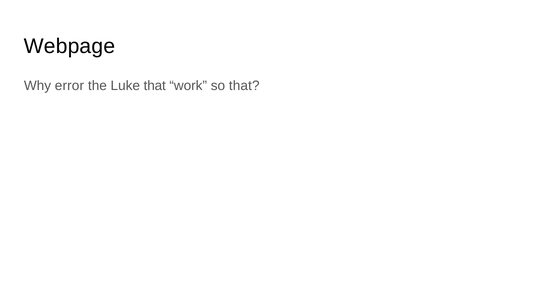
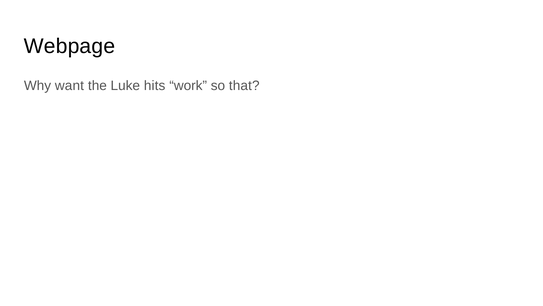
error: error -> want
Luke that: that -> hits
